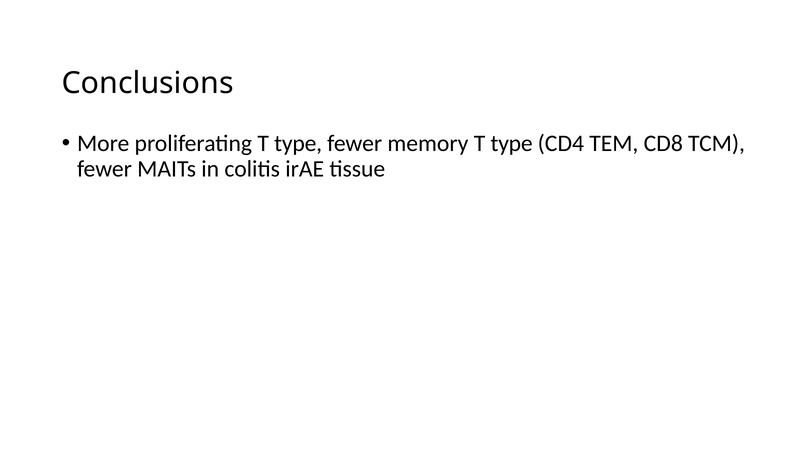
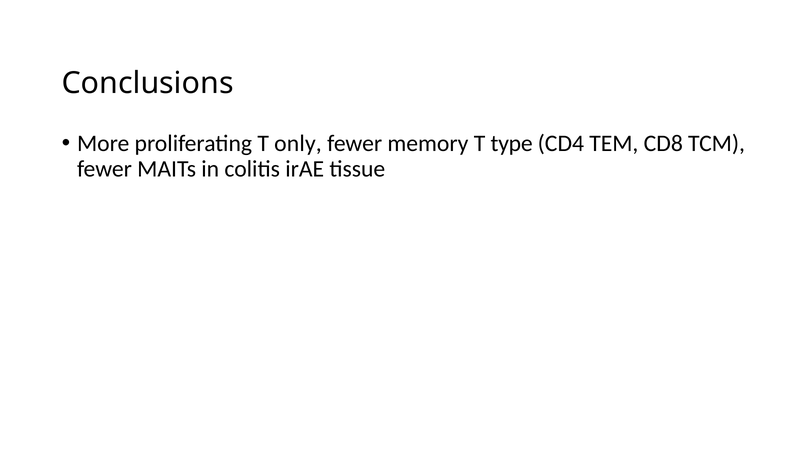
proliferating T type: type -> only
